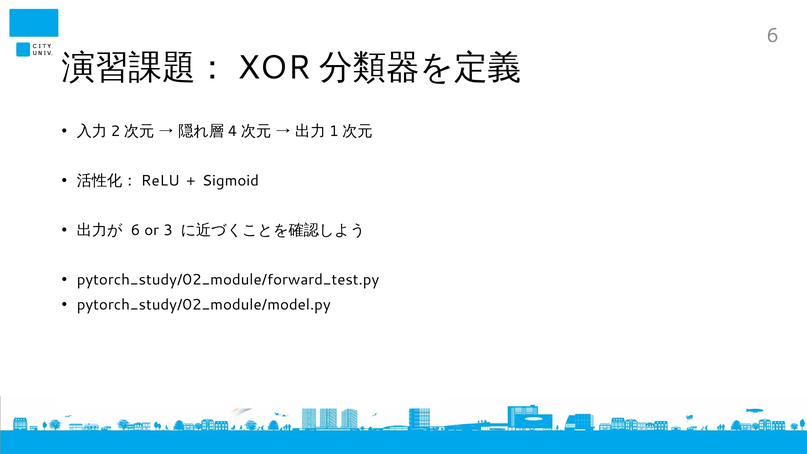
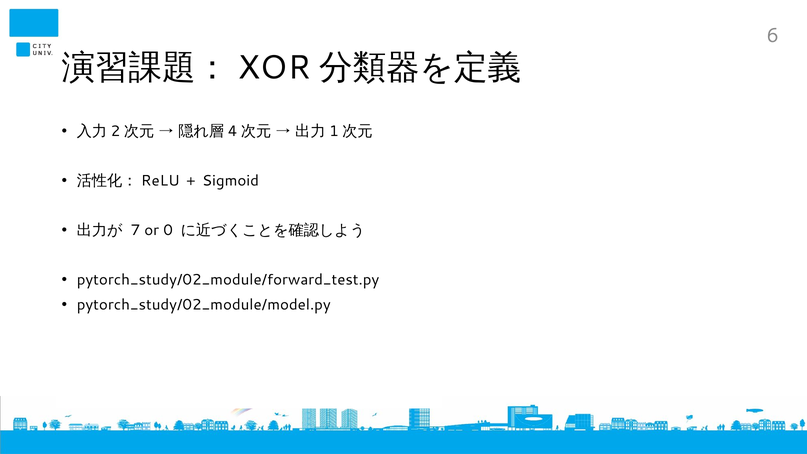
6 at (135, 230): 6 -> 7
3: 3 -> 0
